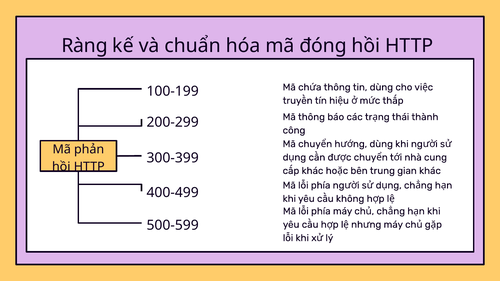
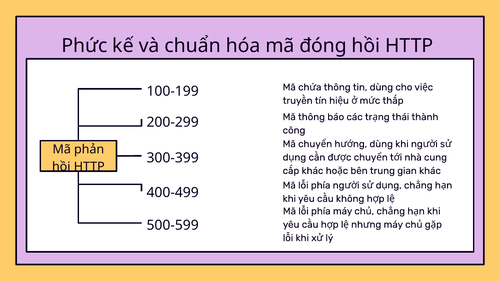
Ràng: Ràng -> Phức
